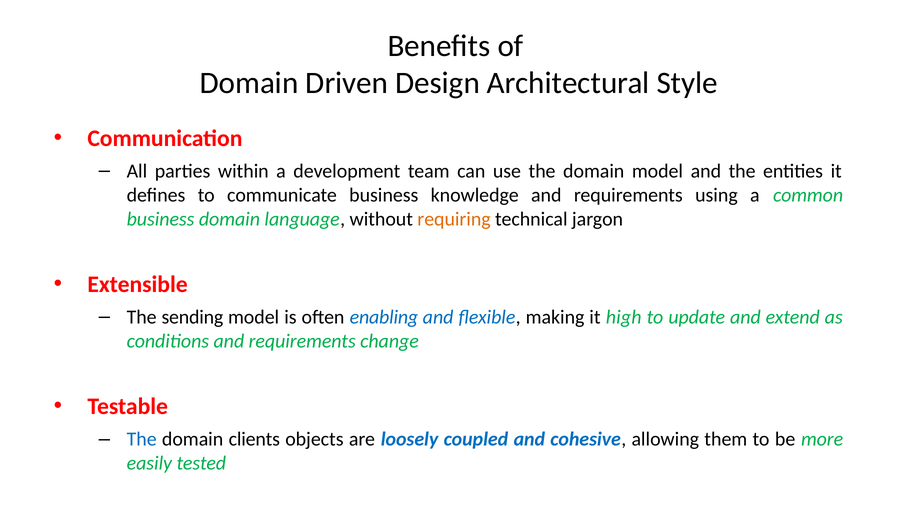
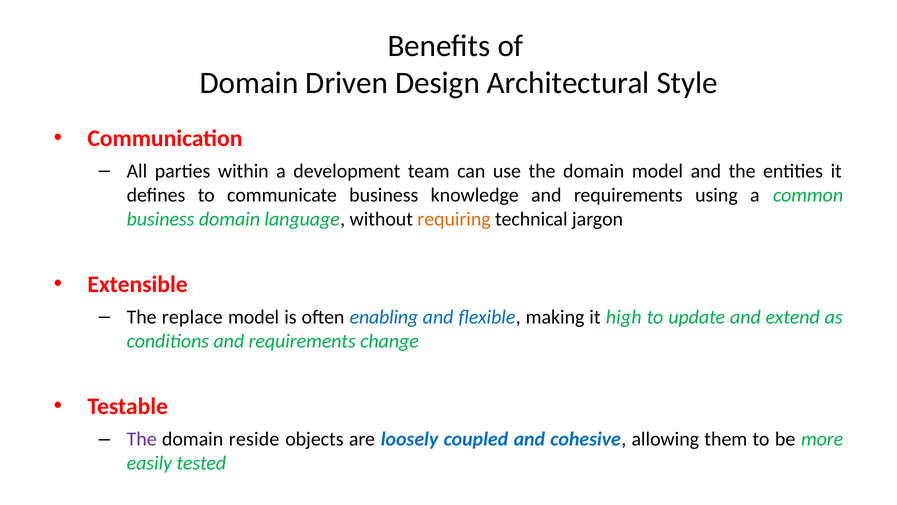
sending: sending -> replace
The at (142, 439) colour: blue -> purple
clients: clients -> reside
